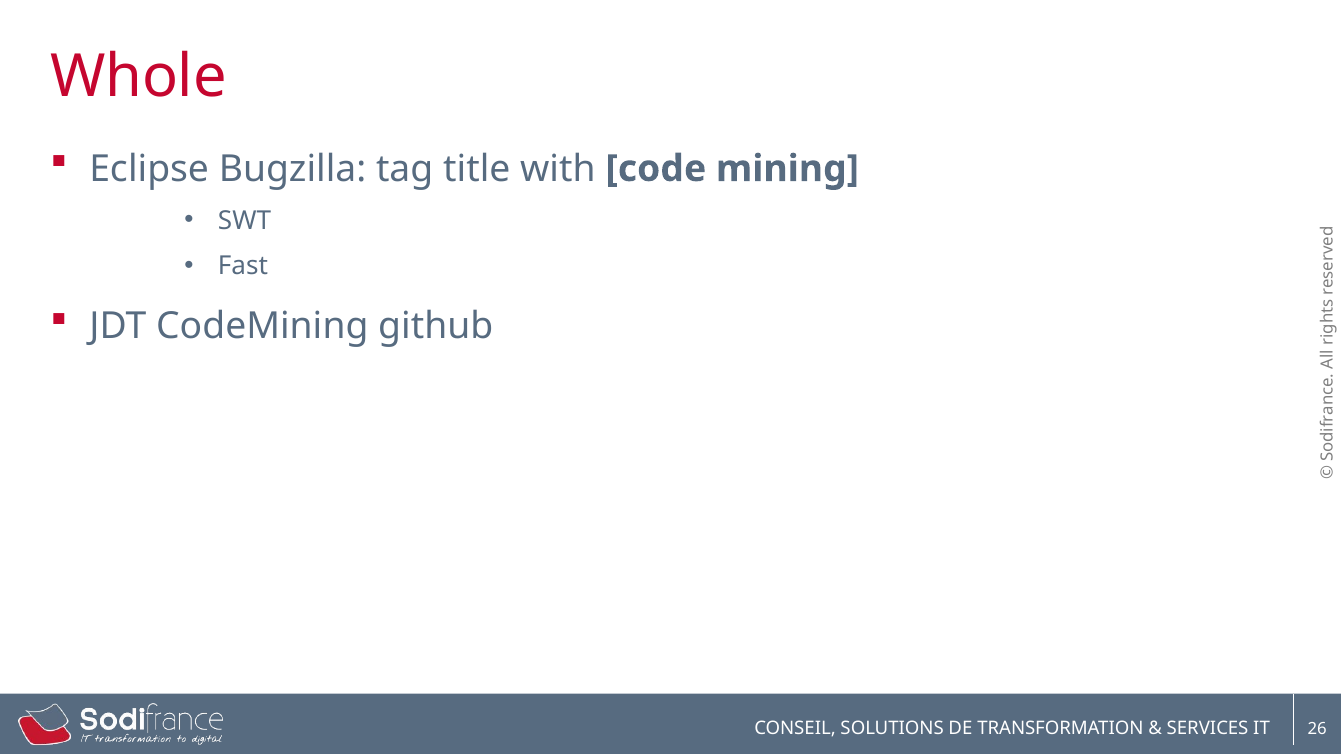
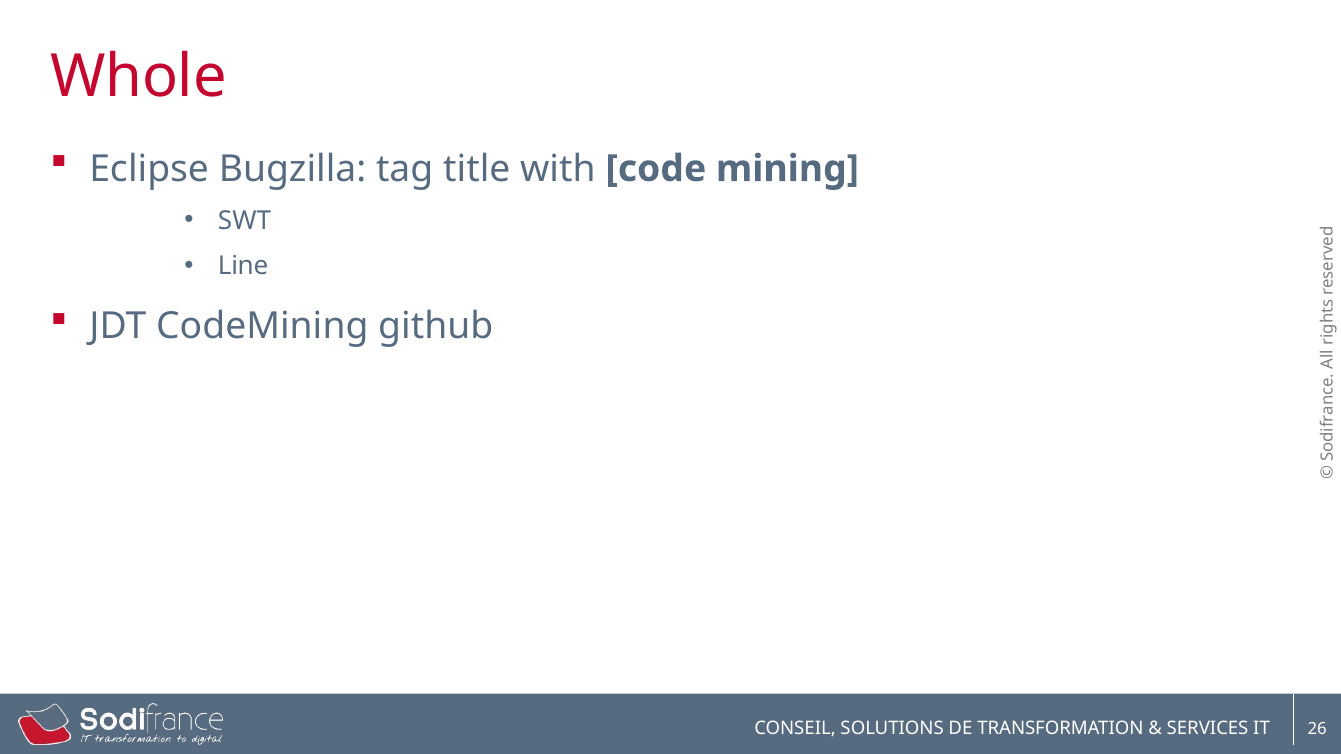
Fast: Fast -> Line
